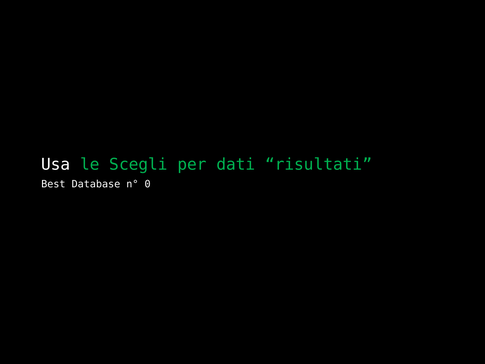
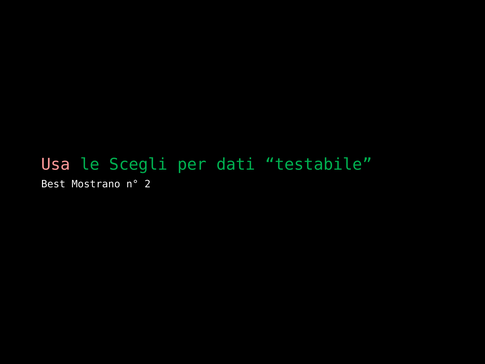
Usa colour: white -> pink
risultati: risultati -> testabile
Database: Database -> Mostrano
0: 0 -> 2
